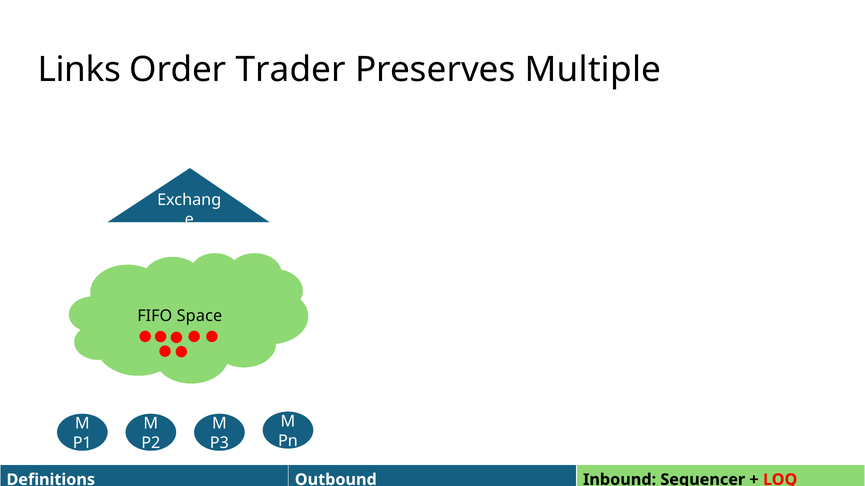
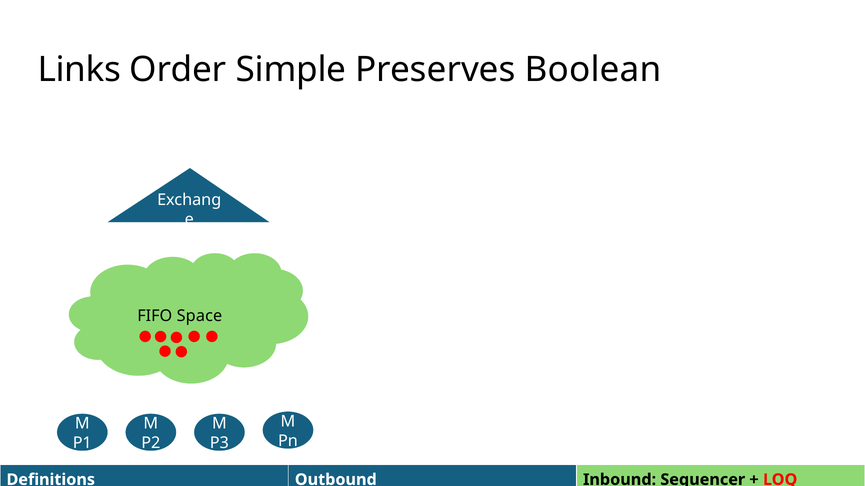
Trader: Trader -> Simple
Multiple: Multiple -> Boolean
